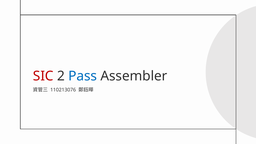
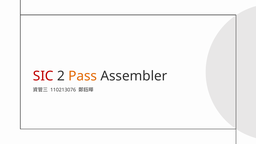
Pass colour: blue -> orange
